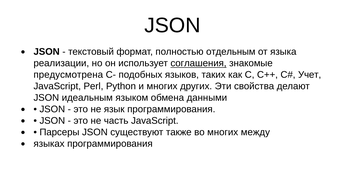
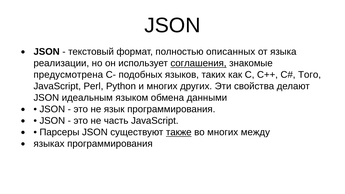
отдельным: отдельным -> описанных
Учет: Учет -> Того
также underline: none -> present
